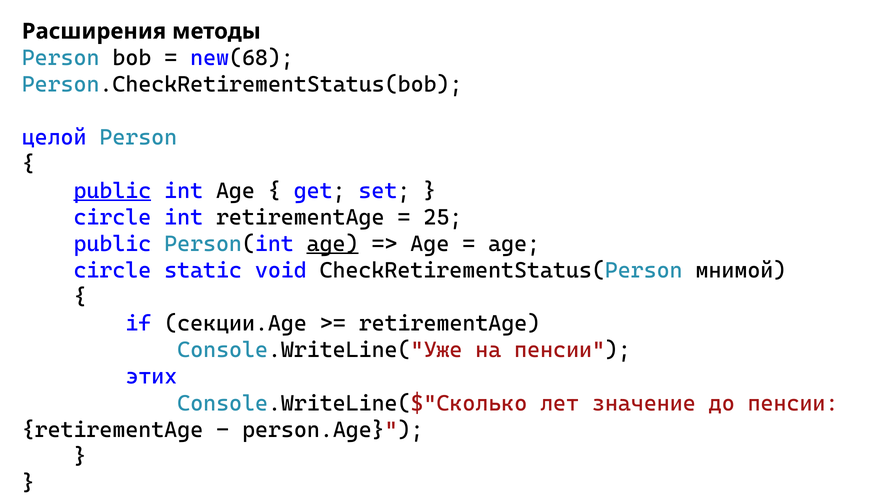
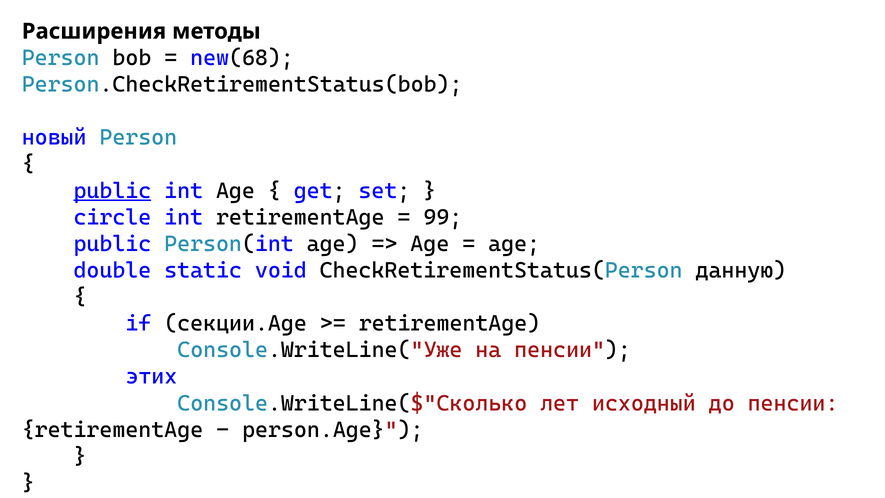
целой: целой -> новый
25: 25 -> 99
age at (333, 244) underline: present -> none
circle at (112, 270): circle -> double
мнимой: мнимой -> данную
значение: значение -> исходный
